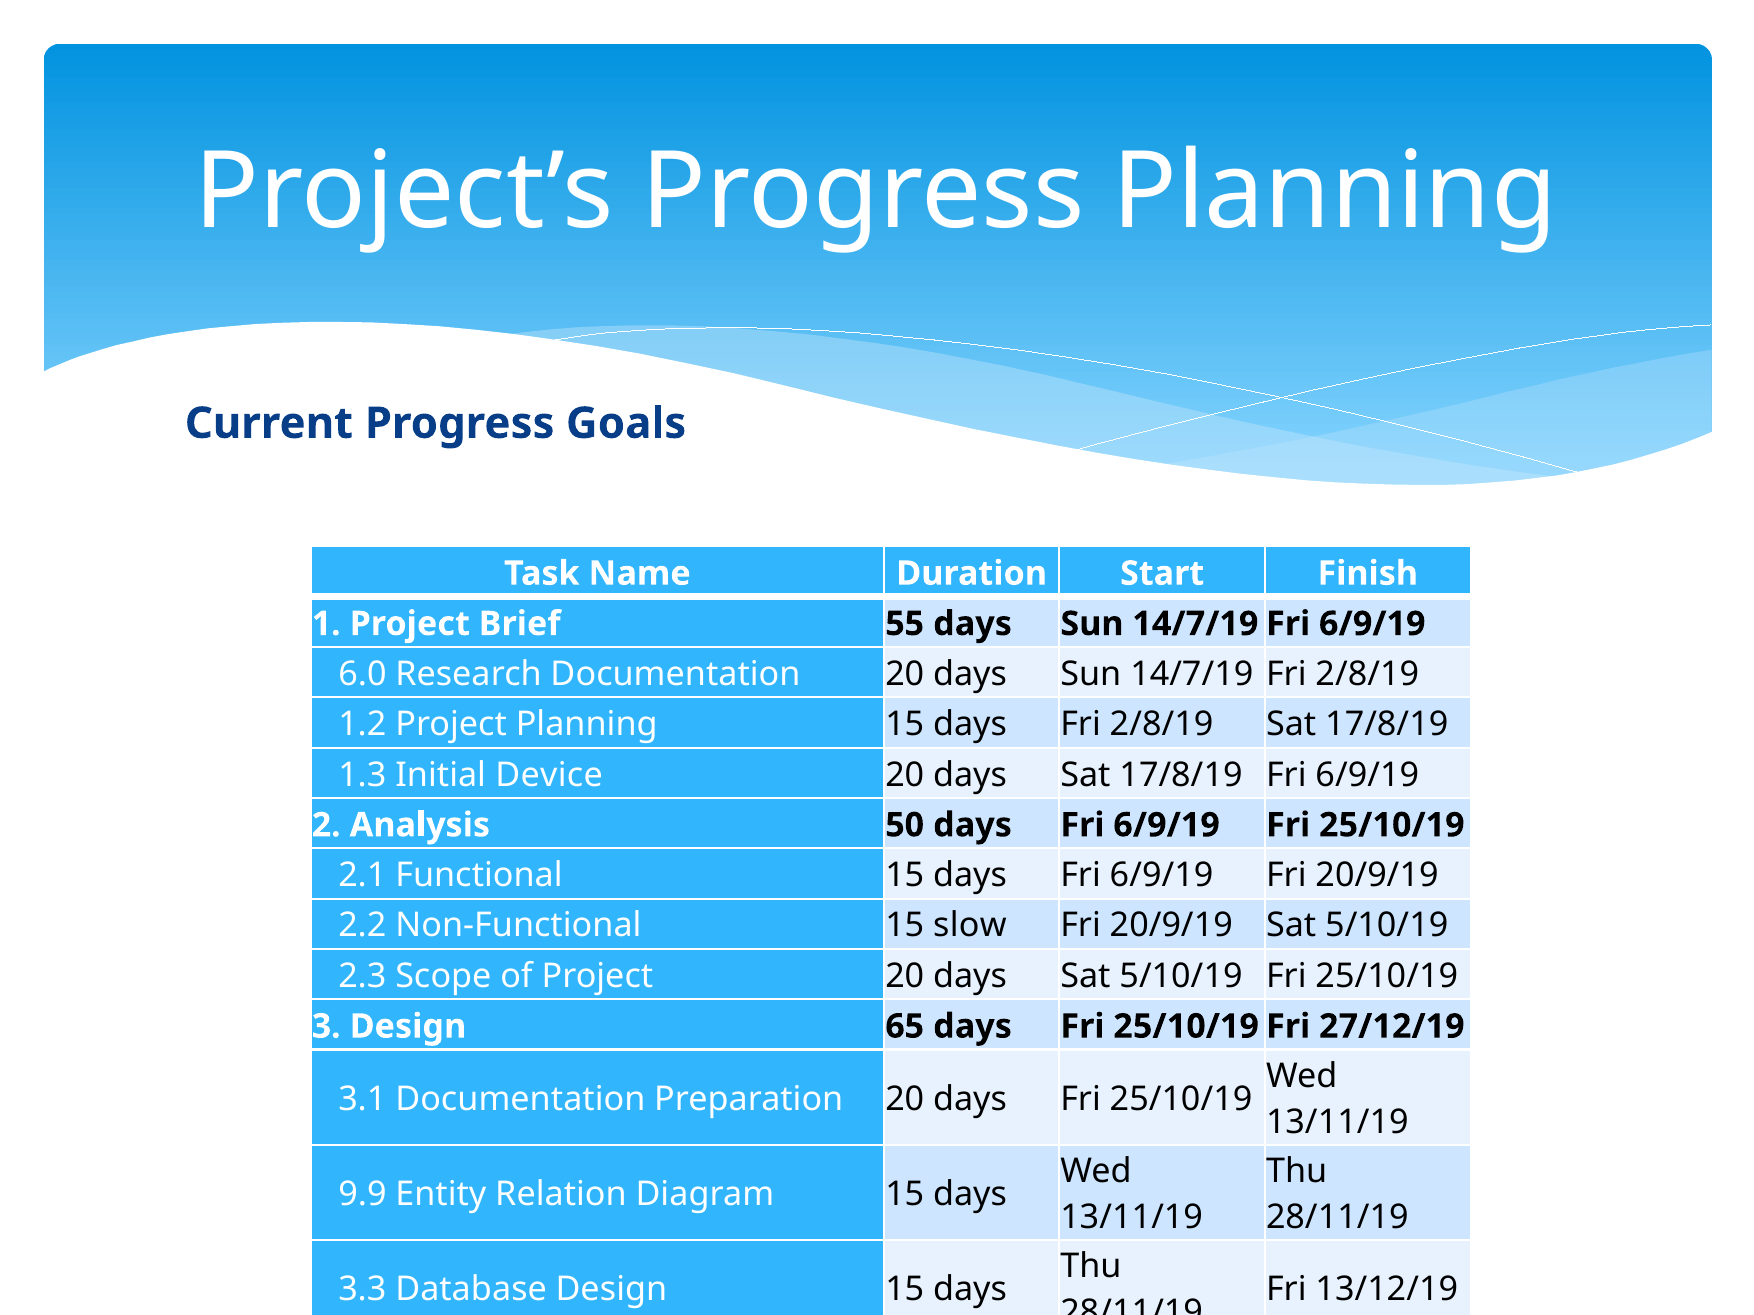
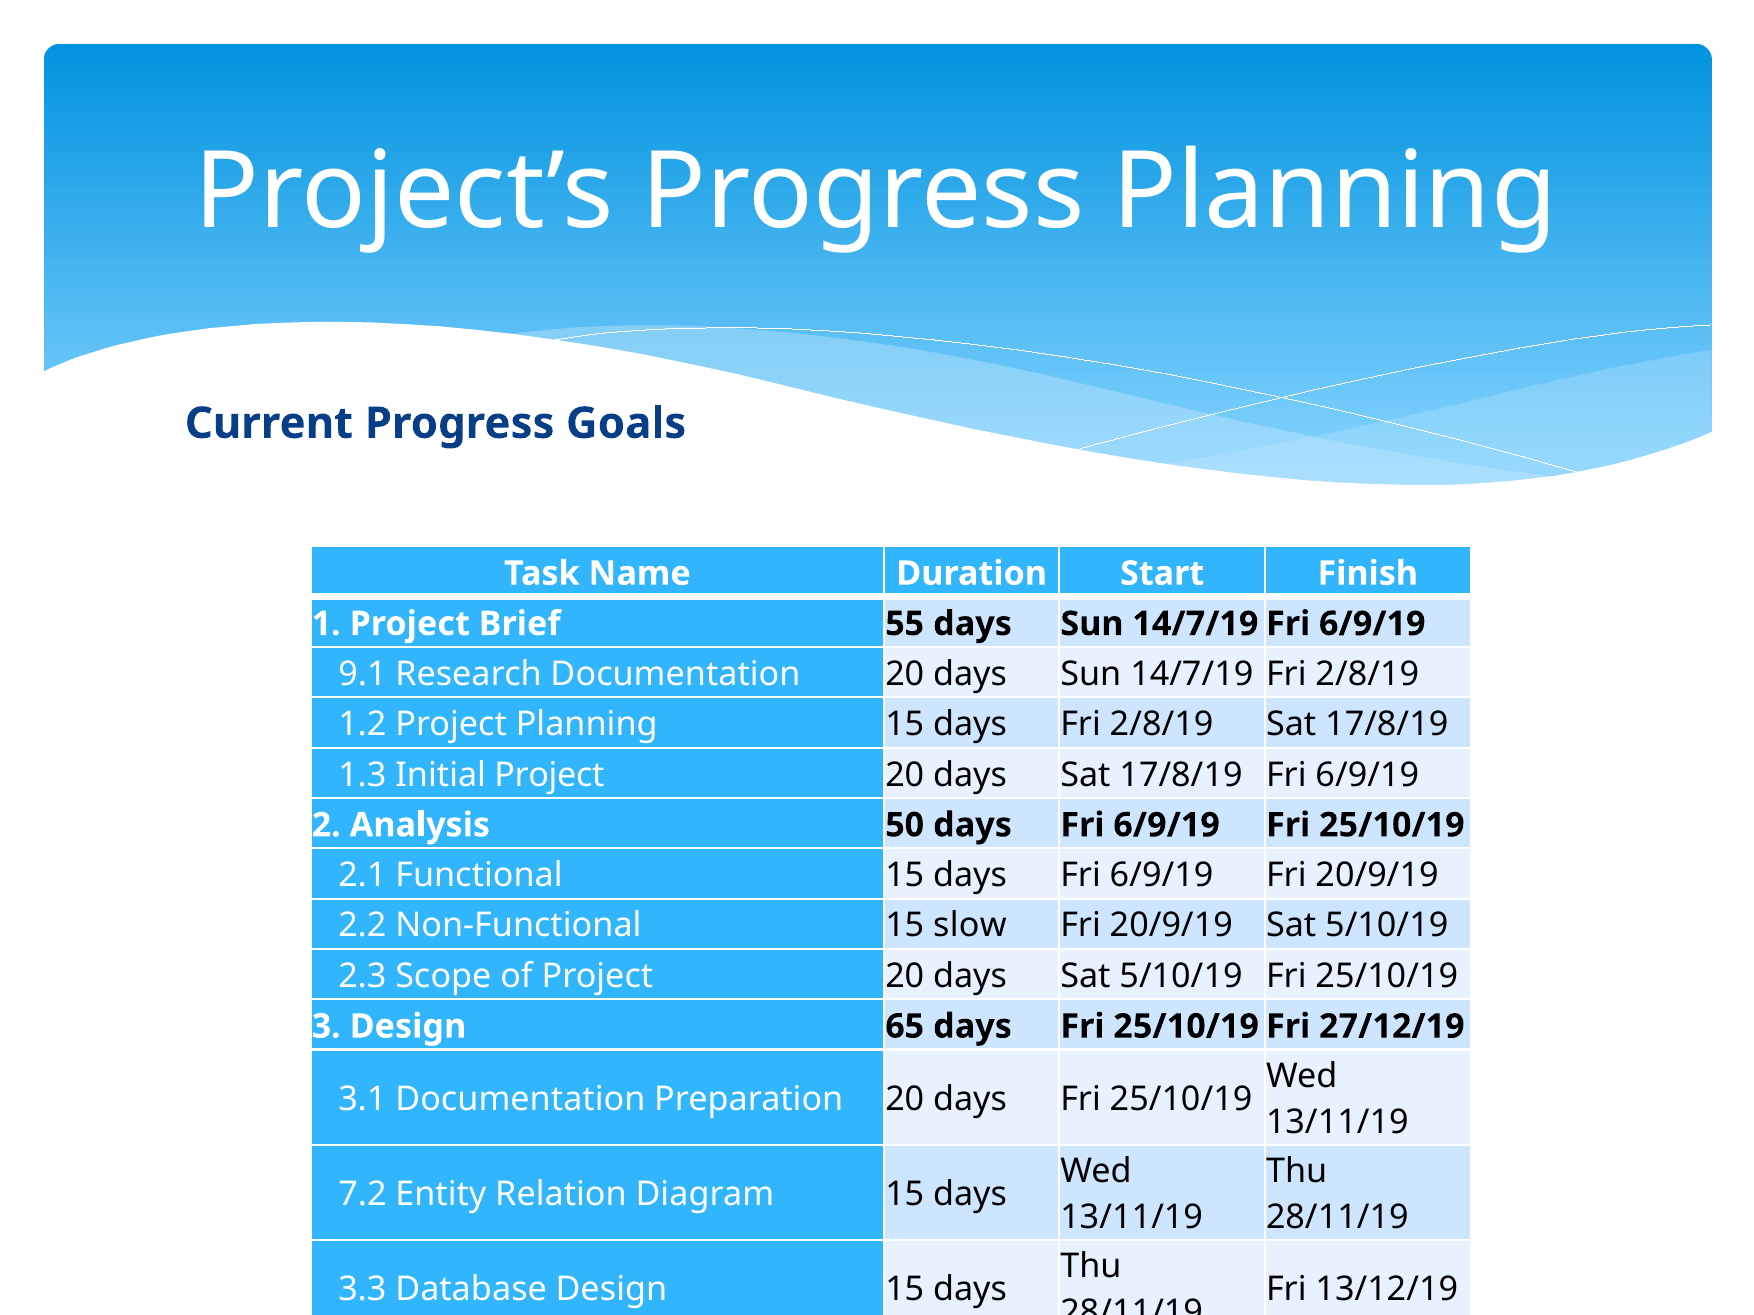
6.0: 6.0 -> 9.1
Initial Device: Device -> Project
9.9: 9.9 -> 7.2
